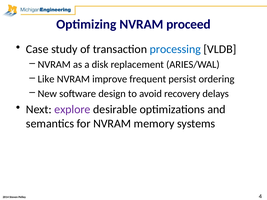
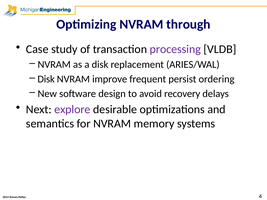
proceed: proceed -> through
processing colour: blue -> purple
Like at (46, 79): Like -> Disk
